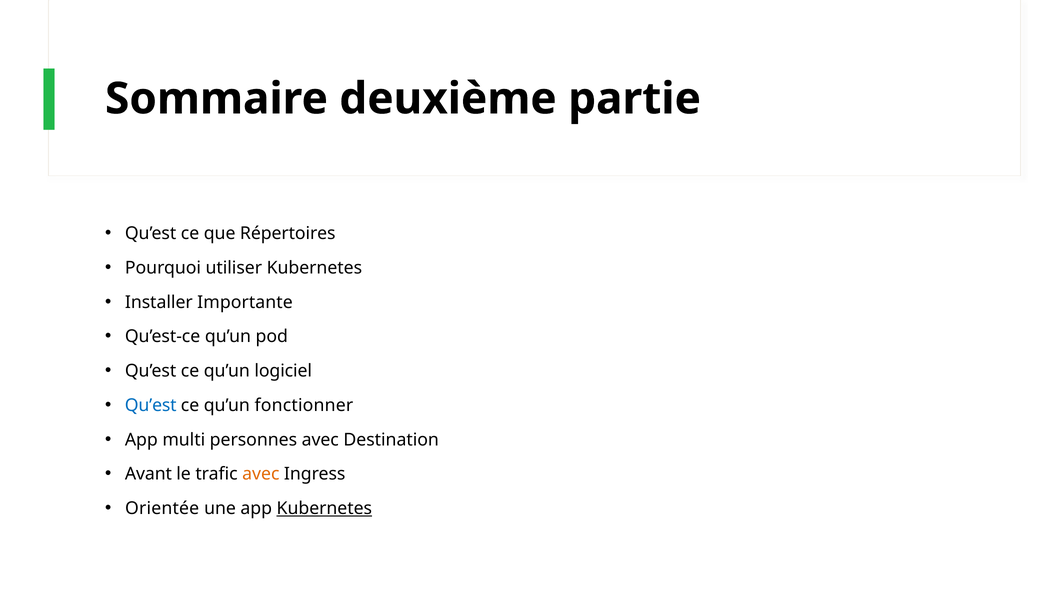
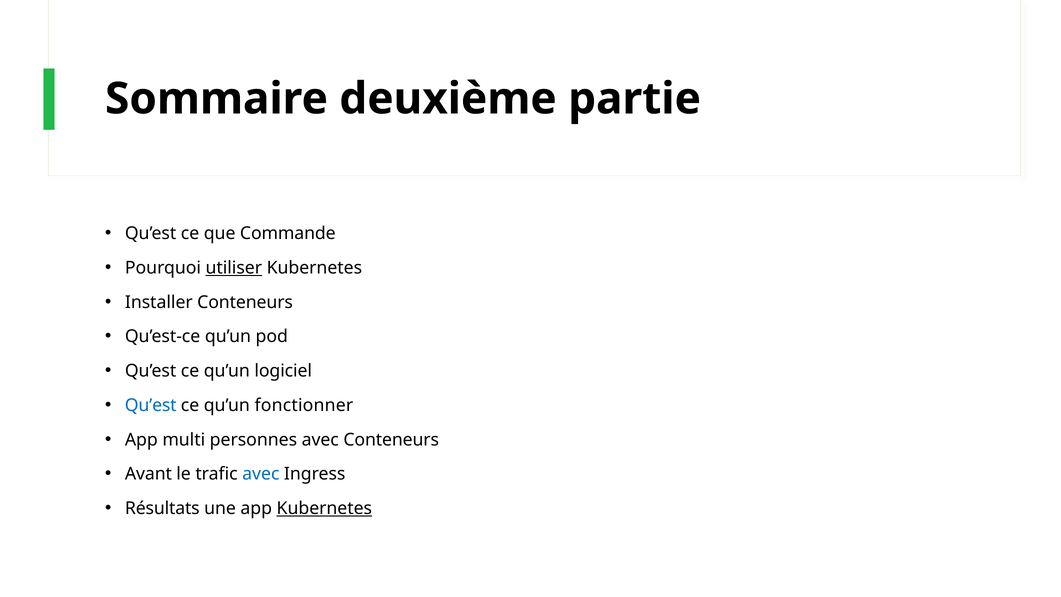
Répertoires: Répertoires -> Commande
utiliser underline: none -> present
Installer Importante: Importante -> Conteneurs
avec Destination: Destination -> Conteneurs
avec at (261, 474) colour: orange -> blue
Orientée: Orientée -> Résultats
